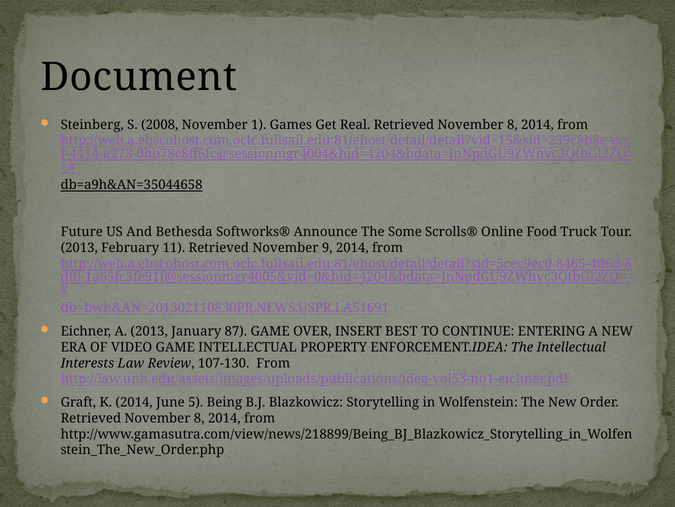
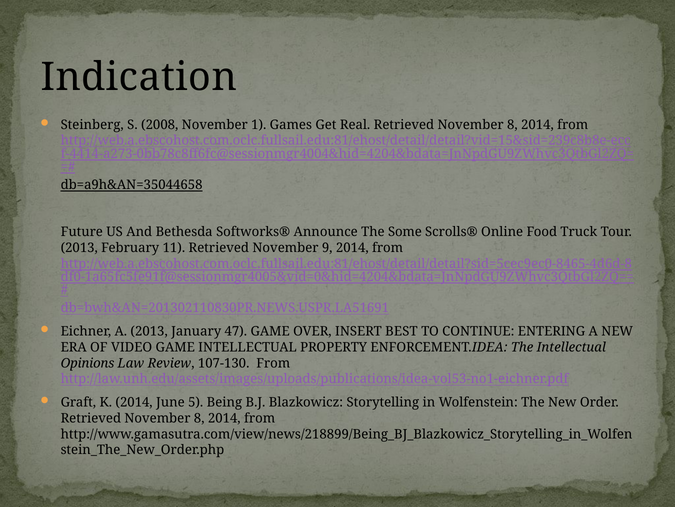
Document: Document -> Indication
87: 87 -> 47
Interests: Interests -> Opinions
